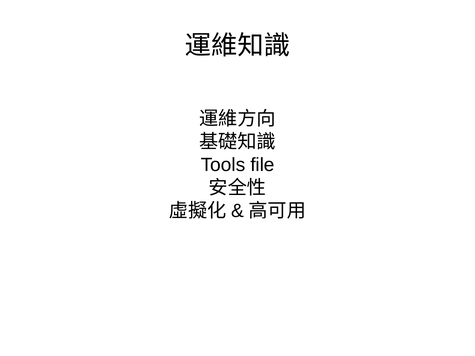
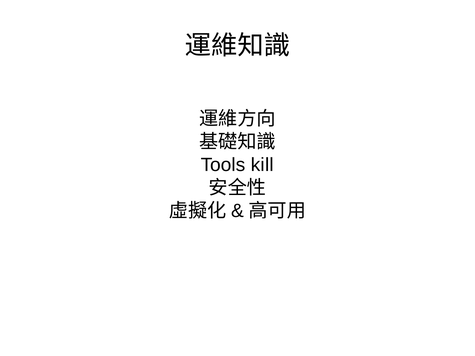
file: file -> kill
